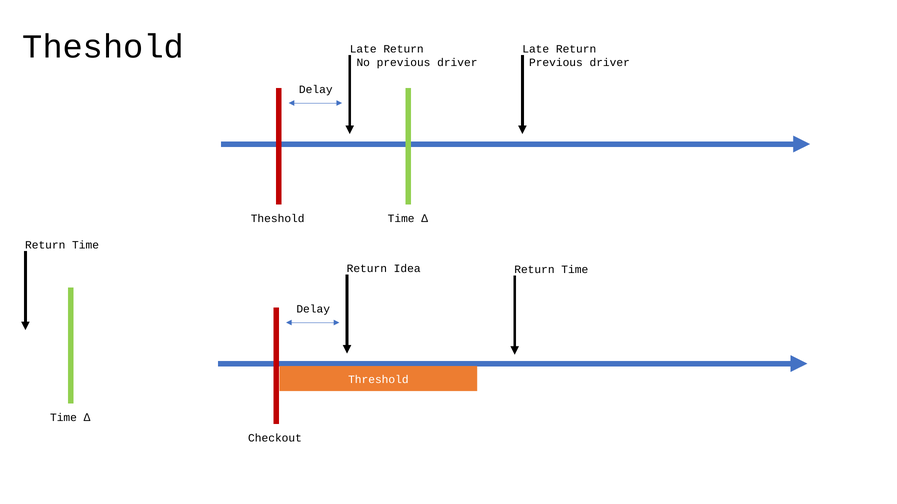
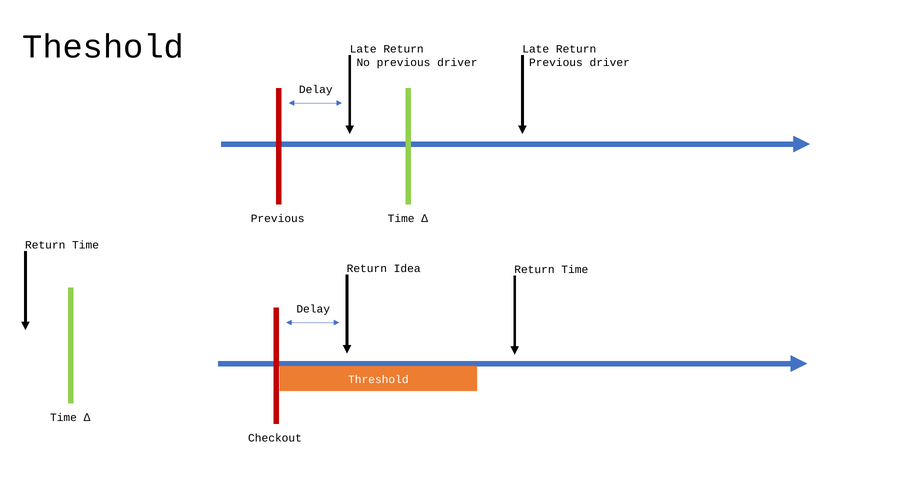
Theshold at (278, 219): Theshold -> Previous
